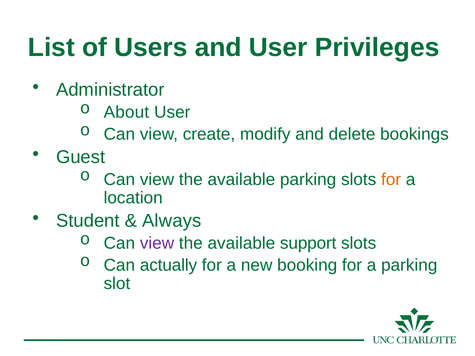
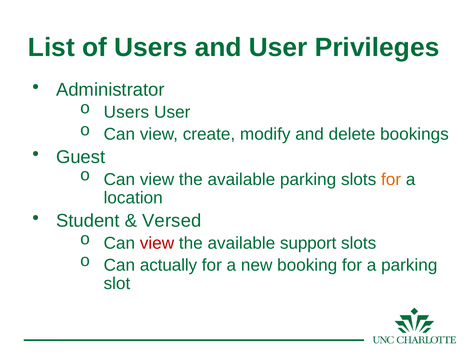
About at (126, 112): About -> Users
Always: Always -> Versed
view at (157, 243) colour: purple -> red
